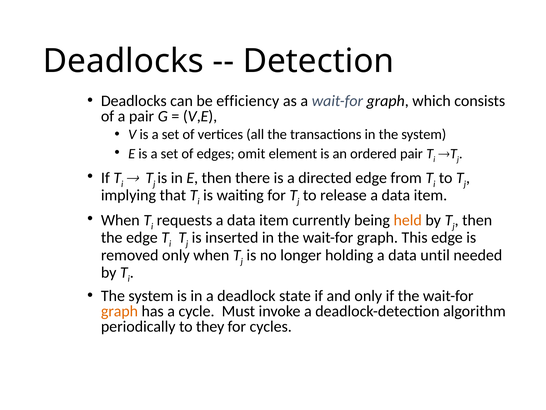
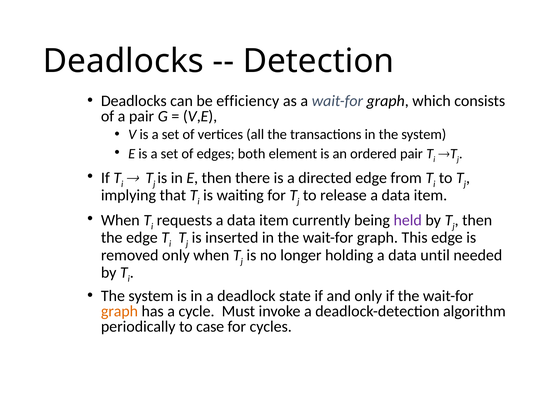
omit: omit -> both
held colour: orange -> purple
they: they -> case
